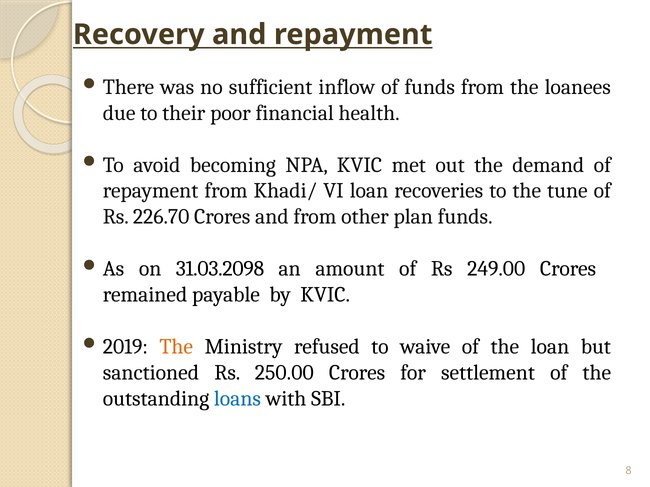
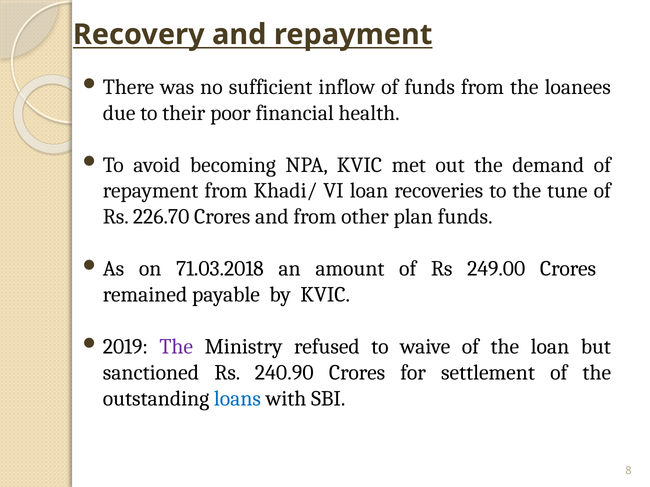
31.03.2098: 31.03.2098 -> 71.03.2018
The at (176, 347) colour: orange -> purple
250.00: 250.00 -> 240.90
